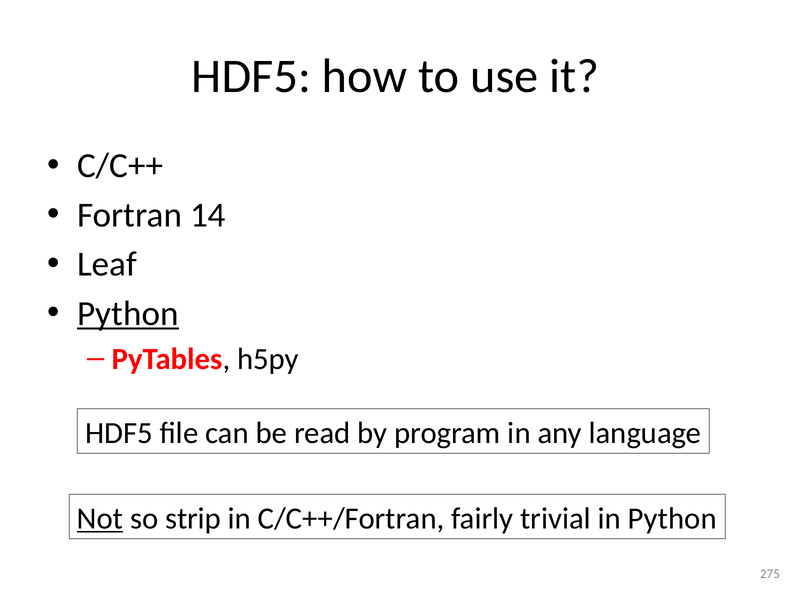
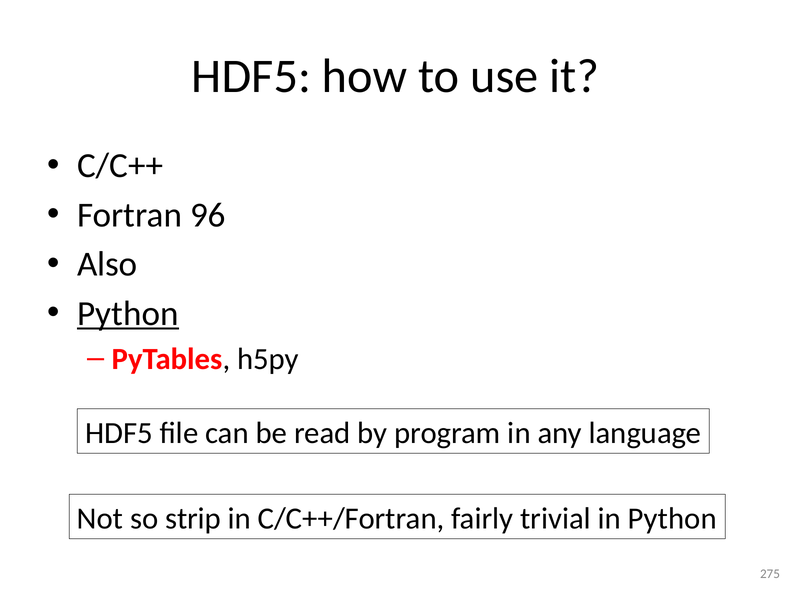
14: 14 -> 96
Leaf: Leaf -> Also
Not underline: present -> none
